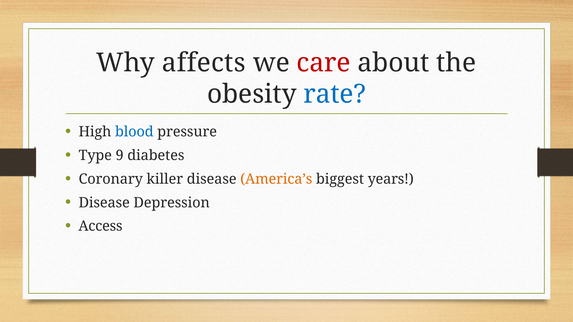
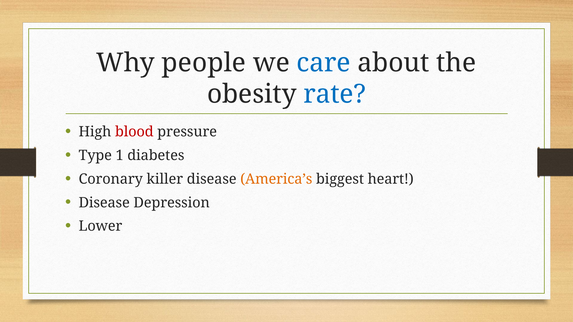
affects: affects -> people
care colour: red -> blue
blood colour: blue -> red
9: 9 -> 1
years: years -> heart
Access: Access -> Lower
